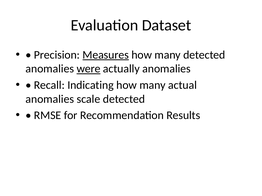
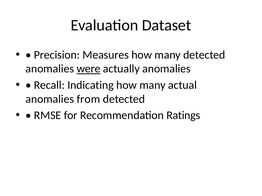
Measures underline: present -> none
scale: scale -> from
Results: Results -> Ratings
